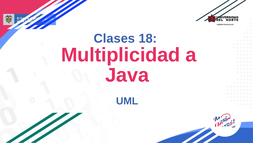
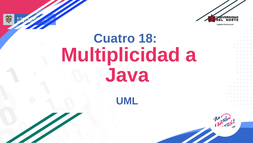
Clases: Clases -> Cuatro
